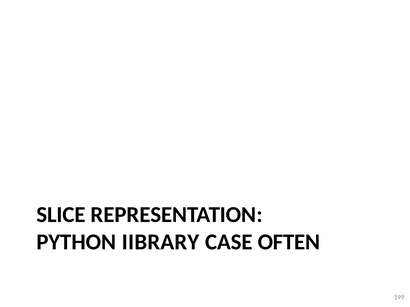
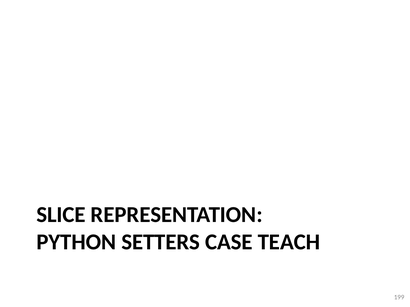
IIBRARY: IIBRARY -> SETTERS
OFTEN: OFTEN -> TEACH
